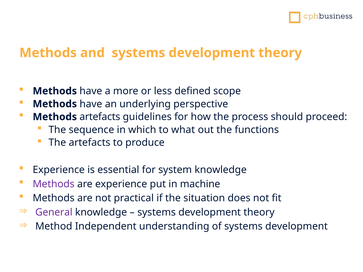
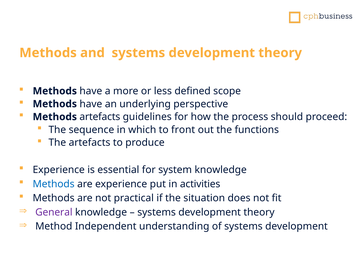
what: what -> front
Methods at (54, 184) colour: purple -> blue
machine: machine -> activities
